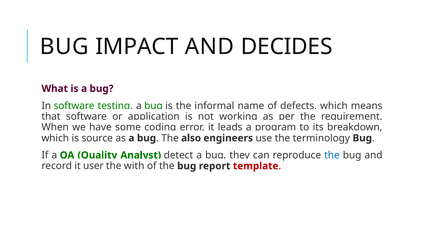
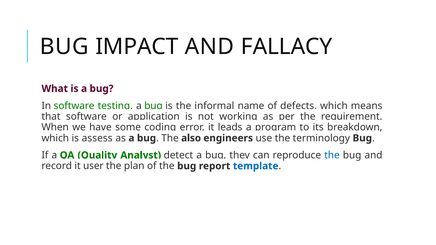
DECIDES: DECIDES -> FALLACY
source: source -> assess
with: with -> plan
template colour: red -> blue
